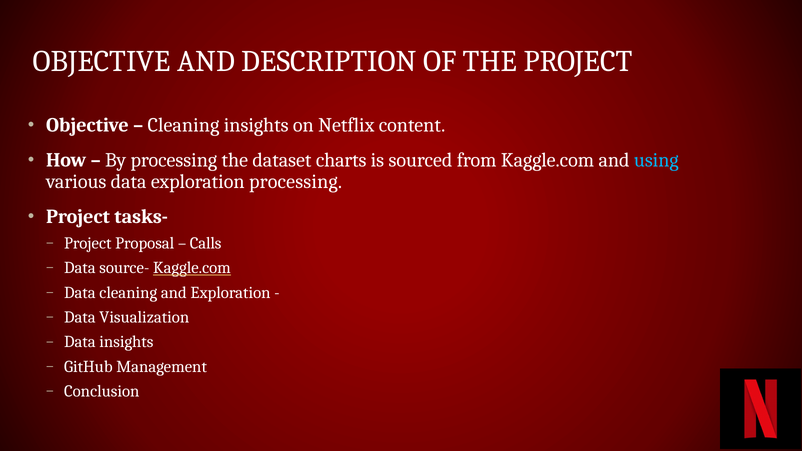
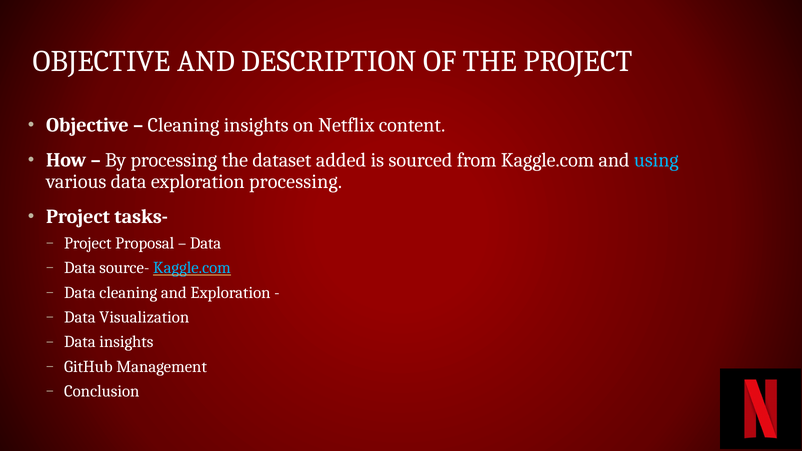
charts: charts -> added
Calls at (206, 243): Calls -> Data
Kaggle.com at (192, 268) colour: white -> light blue
